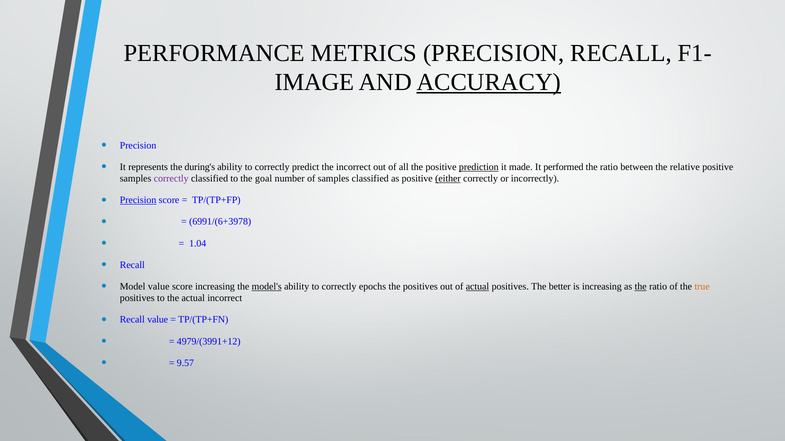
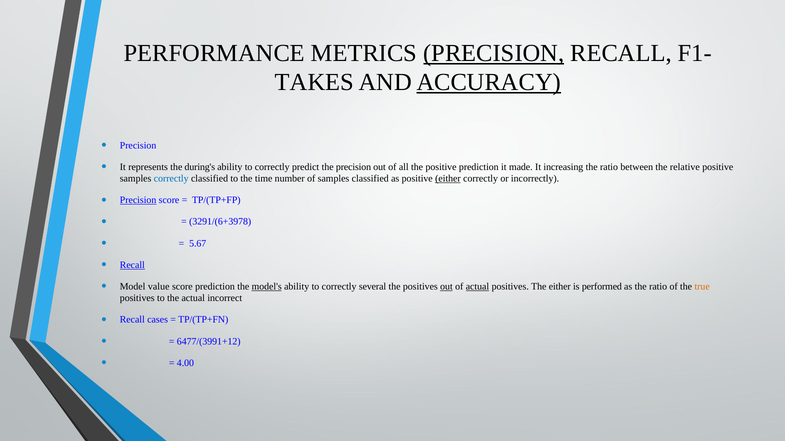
PRECISION at (494, 53) underline: none -> present
IMAGE: IMAGE -> TAKES
the incorrect: incorrect -> precision
prediction at (479, 167) underline: present -> none
performed: performed -> increasing
correctly at (171, 179) colour: purple -> blue
goal: goal -> time
6991/(6+3978: 6991/(6+3978 -> 3291/(6+3978
1.04: 1.04 -> 5.67
Recall at (132, 265) underline: none -> present
score increasing: increasing -> prediction
epochs: epochs -> several
out at (446, 287) underline: none -> present
The better: better -> either
is increasing: increasing -> performed
the at (641, 287) underline: present -> none
Recall value: value -> cases
4979/(3991+12: 4979/(3991+12 -> 6477/(3991+12
9.57: 9.57 -> 4.00
